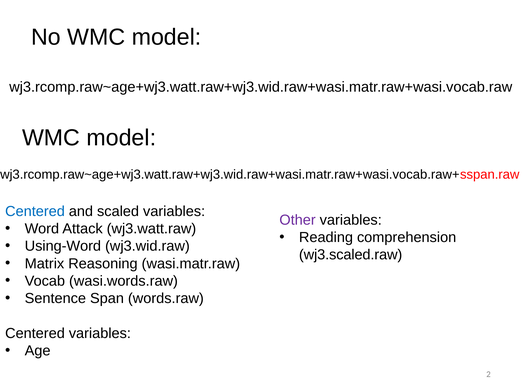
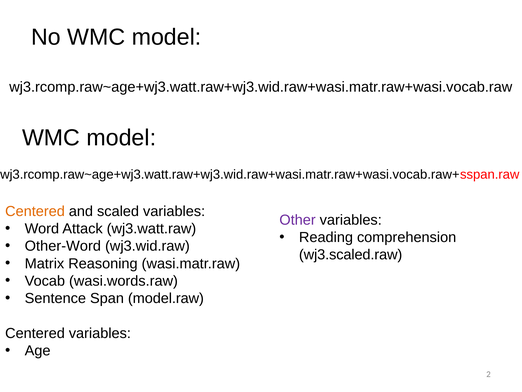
Centered at (35, 211) colour: blue -> orange
Using-Word: Using-Word -> Other-Word
words.raw: words.raw -> model.raw
